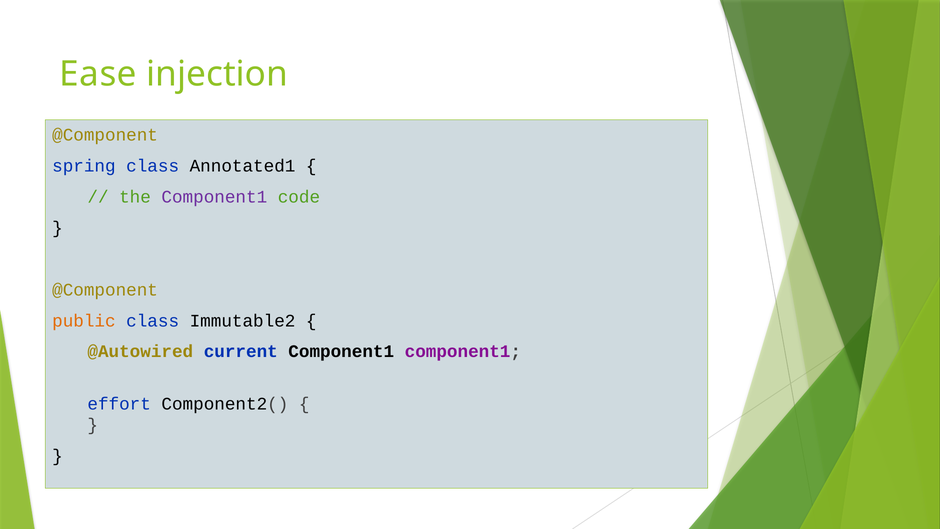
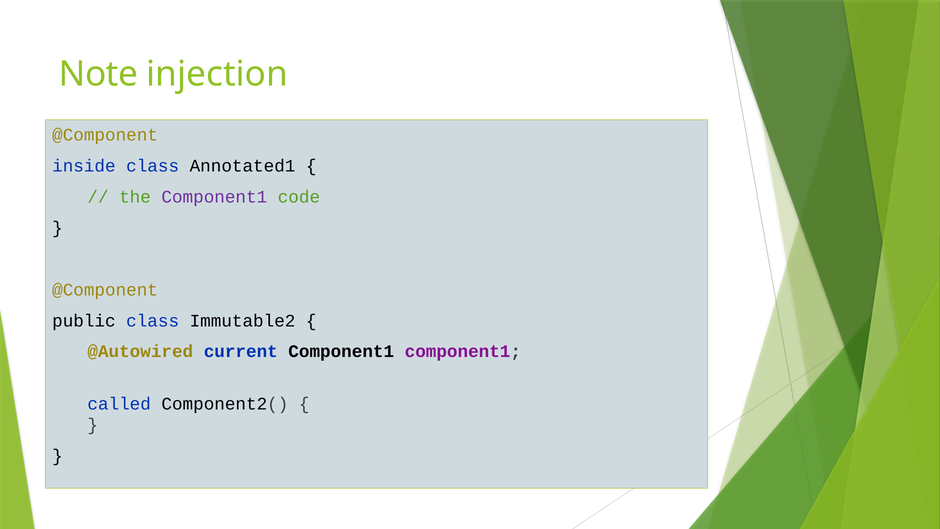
Ease: Ease -> Note
spring: spring -> inside
public colour: orange -> black
effort: effort -> called
